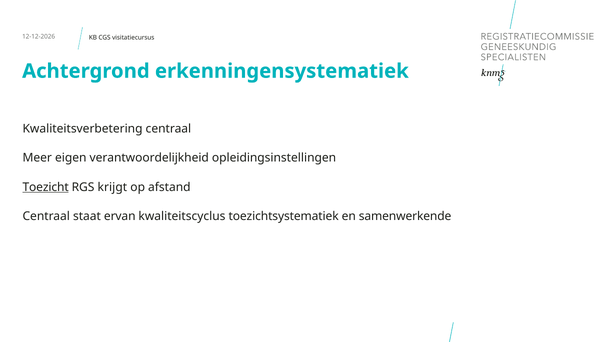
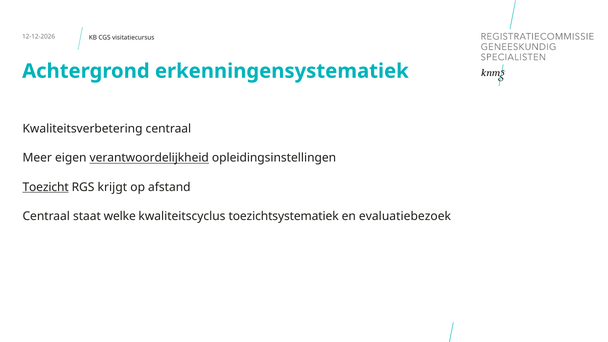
verantwoordelijkheid underline: none -> present
ervan: ervan -> welke
samenwerkende: samenwerkende -> evaluatiebezoek
